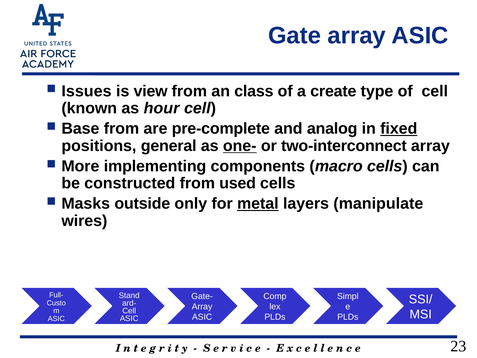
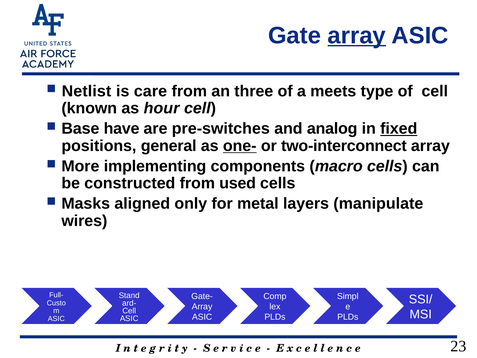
array at (357, 35) underline: none -> present
Issues: Issues -> Netlist
view: view -> care
class: class -> three
create: create -> meets
Base from: from -> have
pre-complete: pre-complete -> pre-switches
outside: outside -> aligned
metal underline: present -> none
